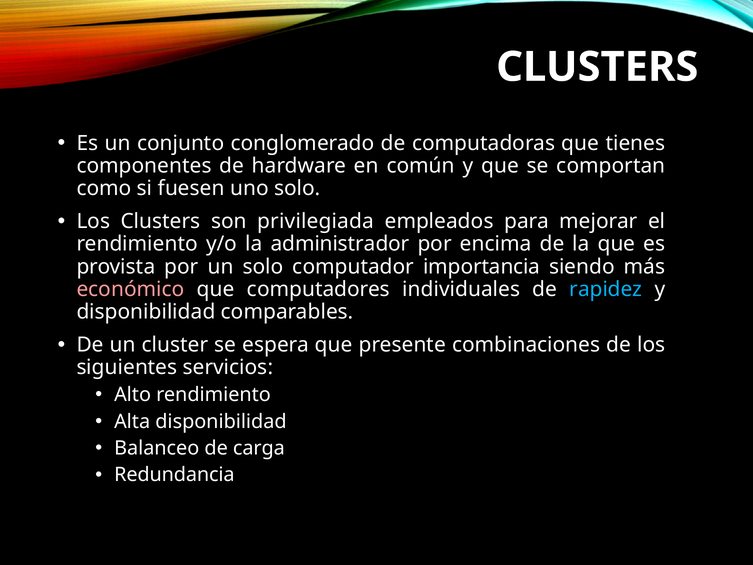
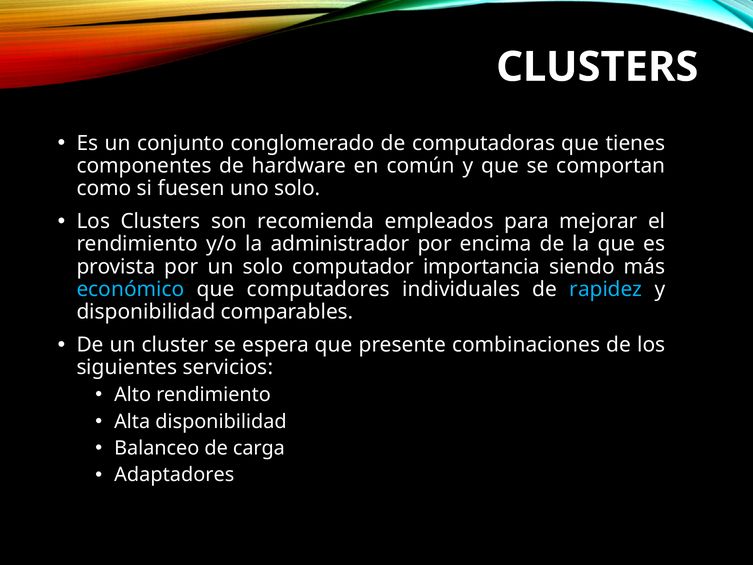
privilegiada: privilegiada -> recomienda
económico colour: pink -> light blue
Redundancia: Redundancia -> Adaptadores
